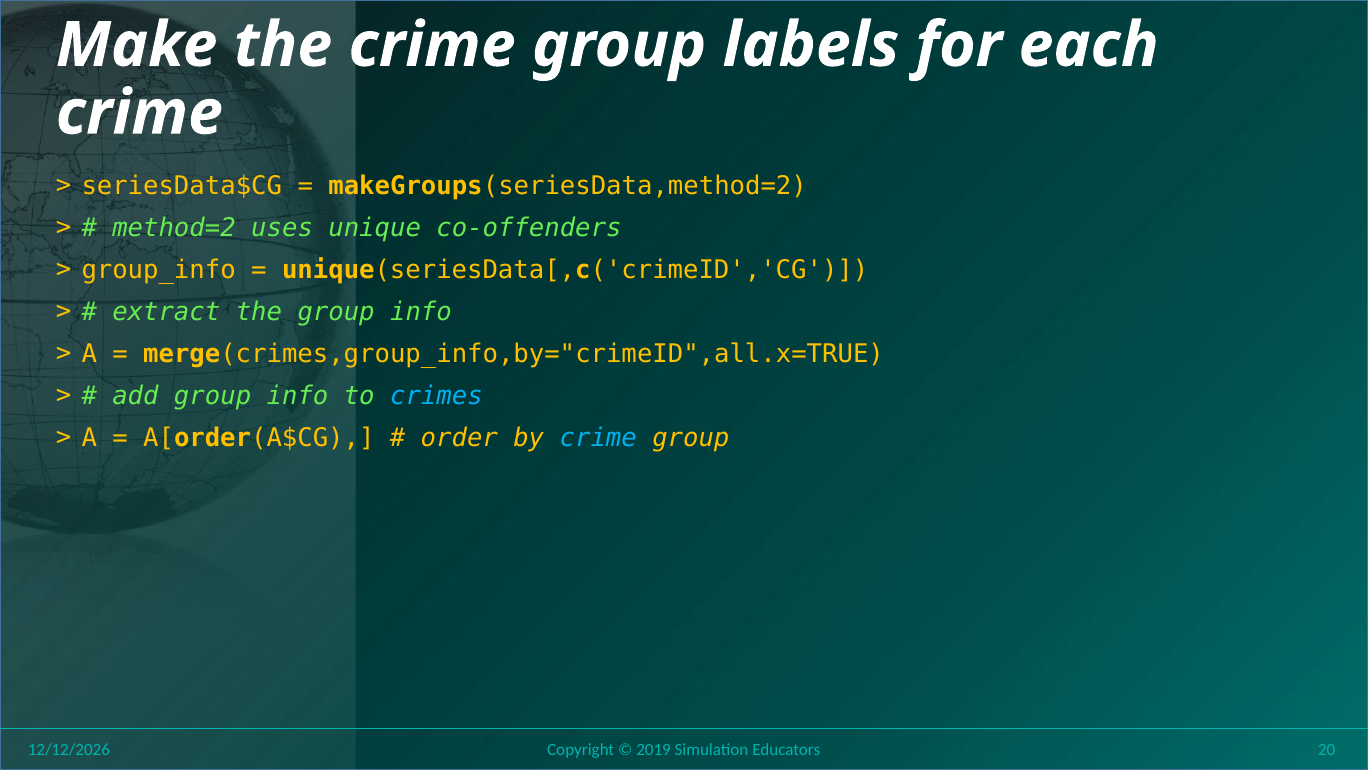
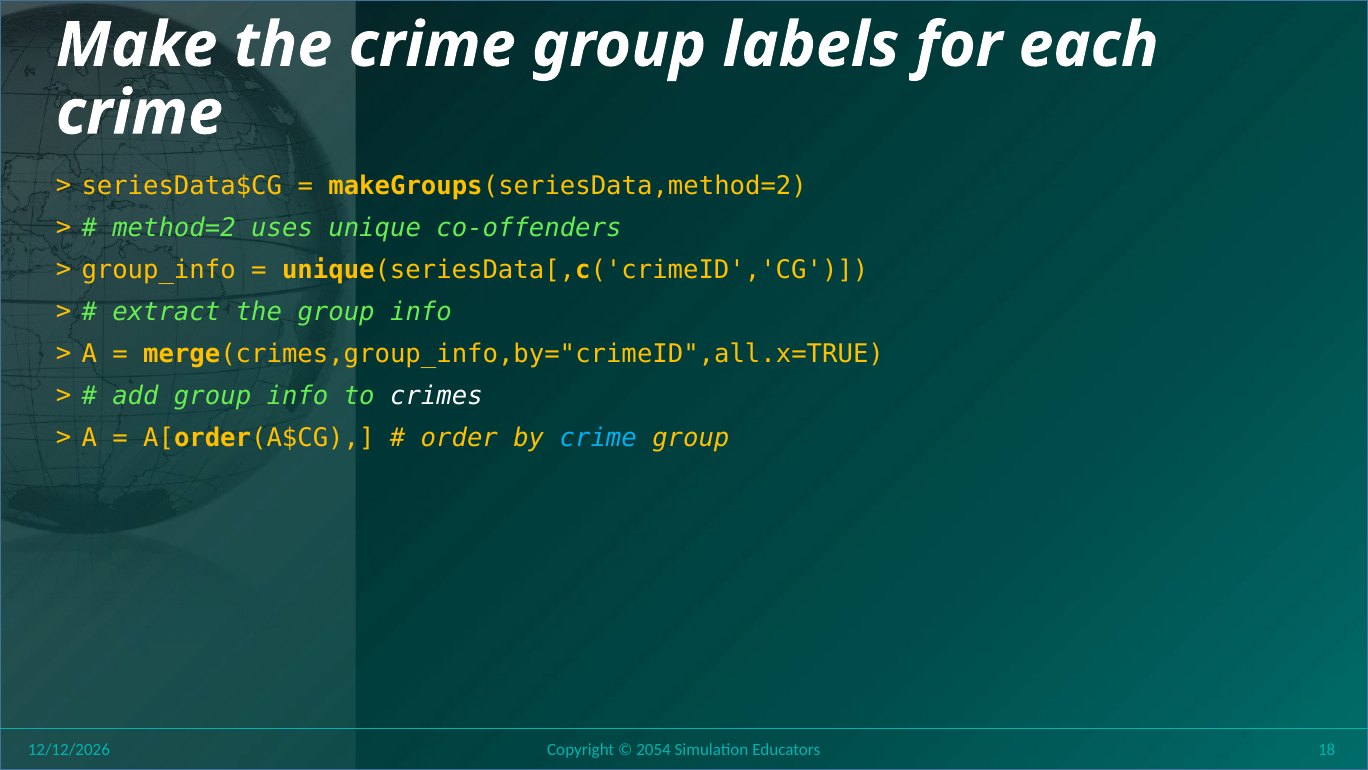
crimes colour: light blue -> white
2019: 2019 -> 2054
20: 20 -> 18
